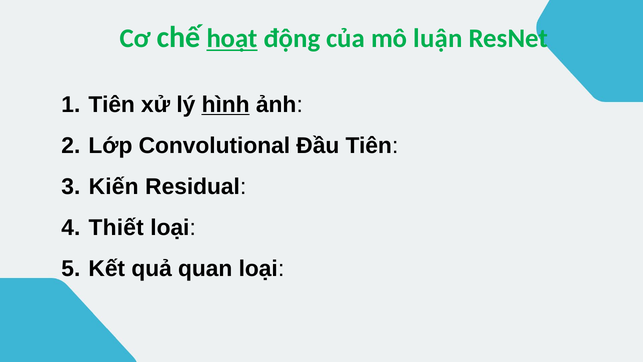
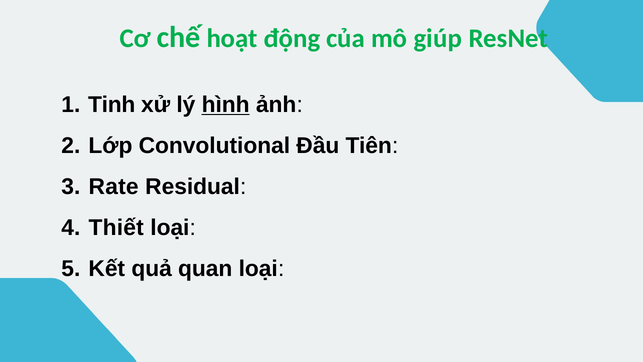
hoạt underline: present -> none
luận: luận -> giúp
Tiên at (112, 105): Tiên -> Tinh
Kiến: Kiến -> Rate
